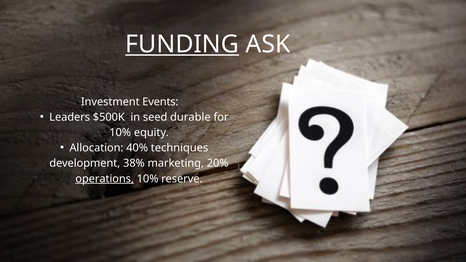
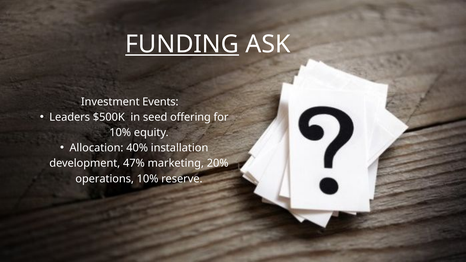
durable: durable -> offering
techniques: techniques -> installation
38%: 38% -> 47%
operations underline: present -> none
